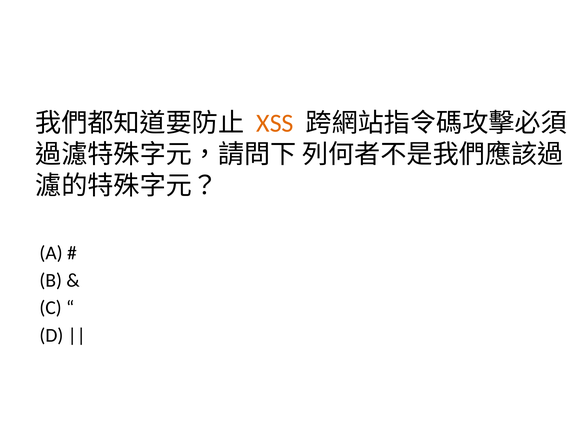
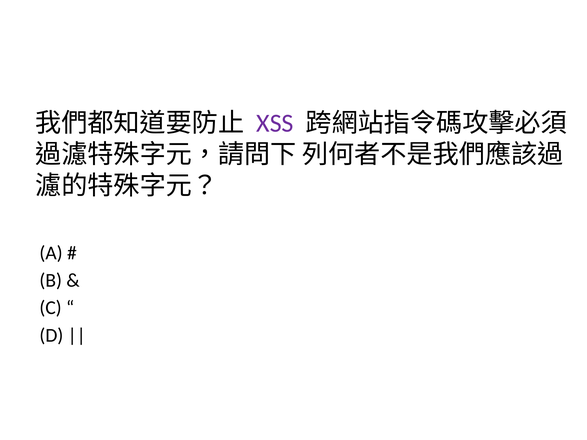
XSS colour: orange -> purple
